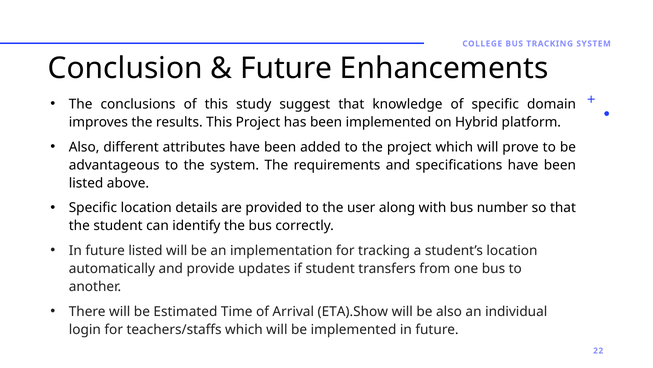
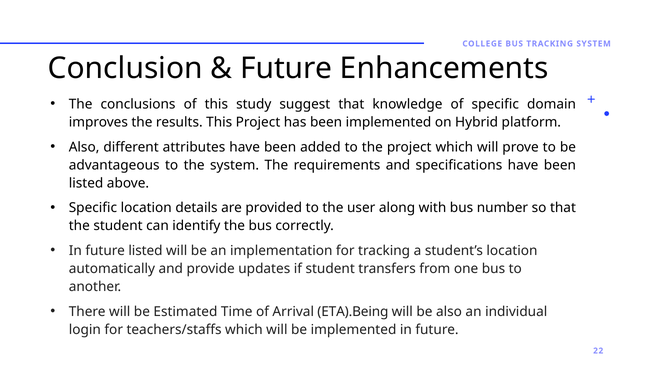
ETA).Show: ETA).Show -> ETA).Being
